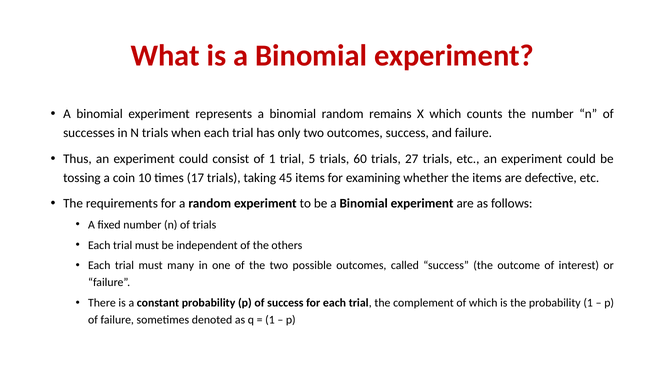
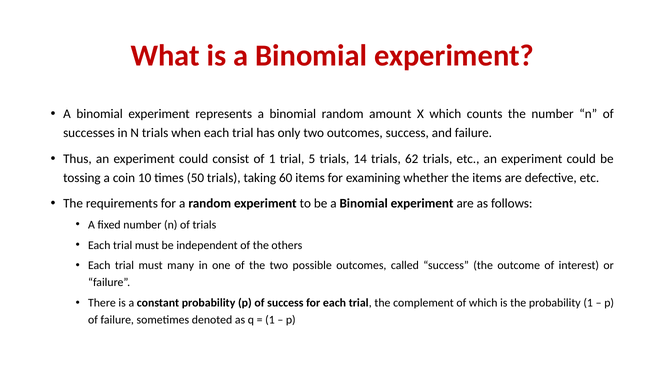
remains: remains -> amount
60: 60 -> 14
27: 27 -> 62
17: 17 -> 50
45: 45 -> 60
